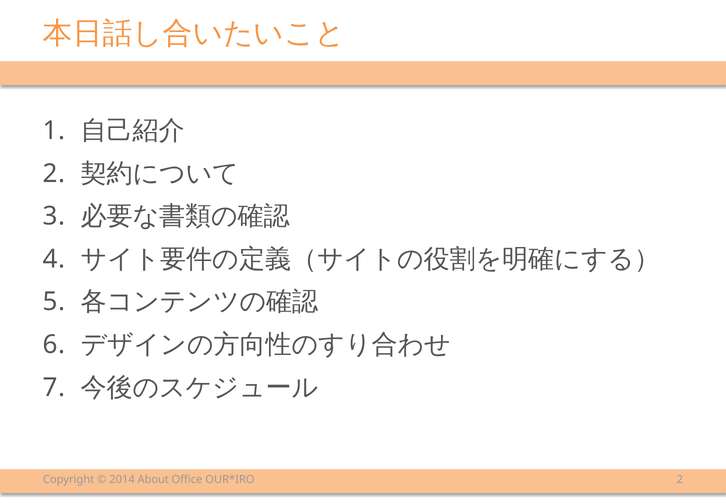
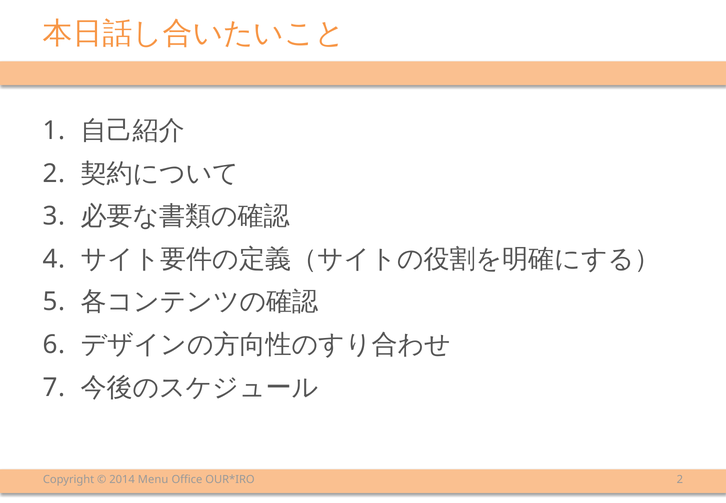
About: About -> Menu
